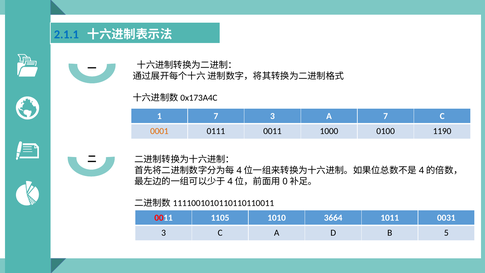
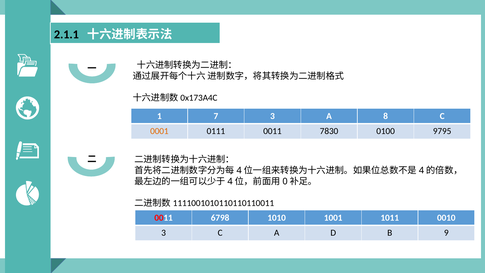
2.1.1 colour: blue -> black
A 7: 7 -> 8
1000: 1000 -> 7830
1190: 1190 -> 9795
1105: 1105 -> 6798
3664: 3664 -> 1001
0031: 0031 -> 0010
5: 5 -> 9
